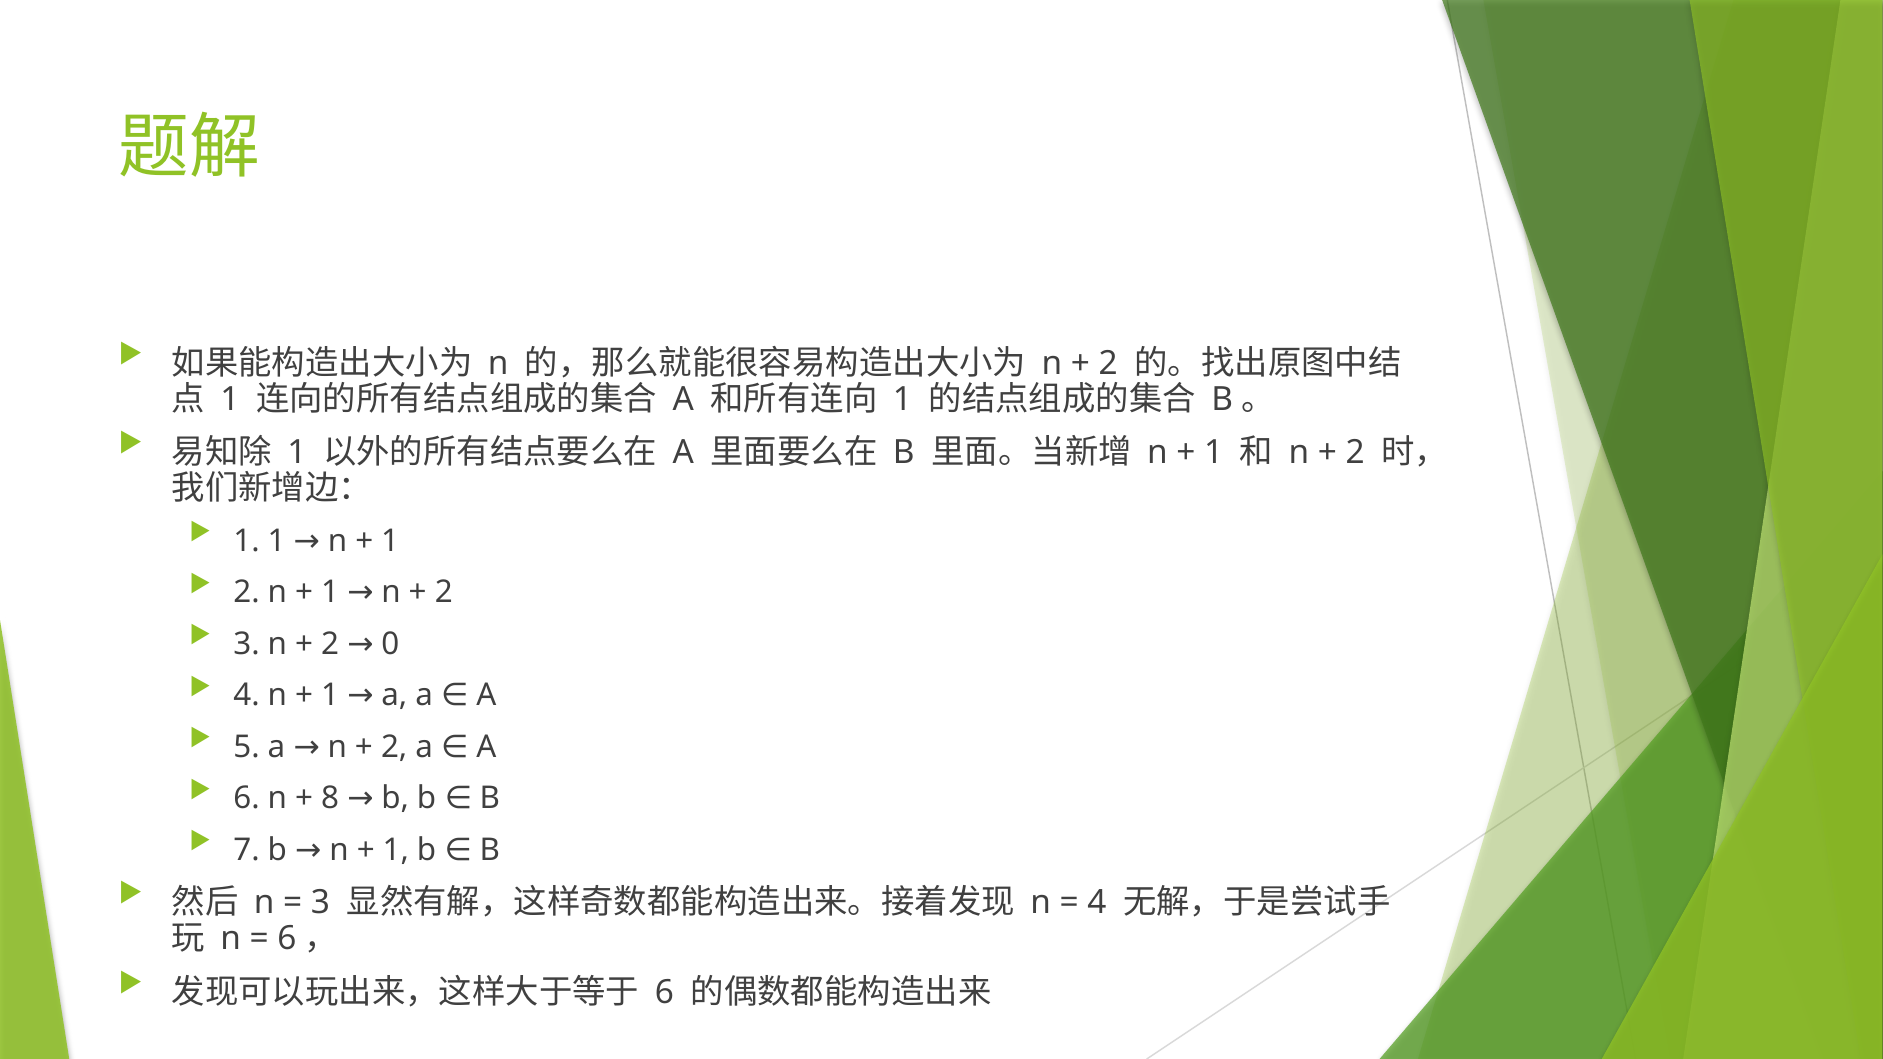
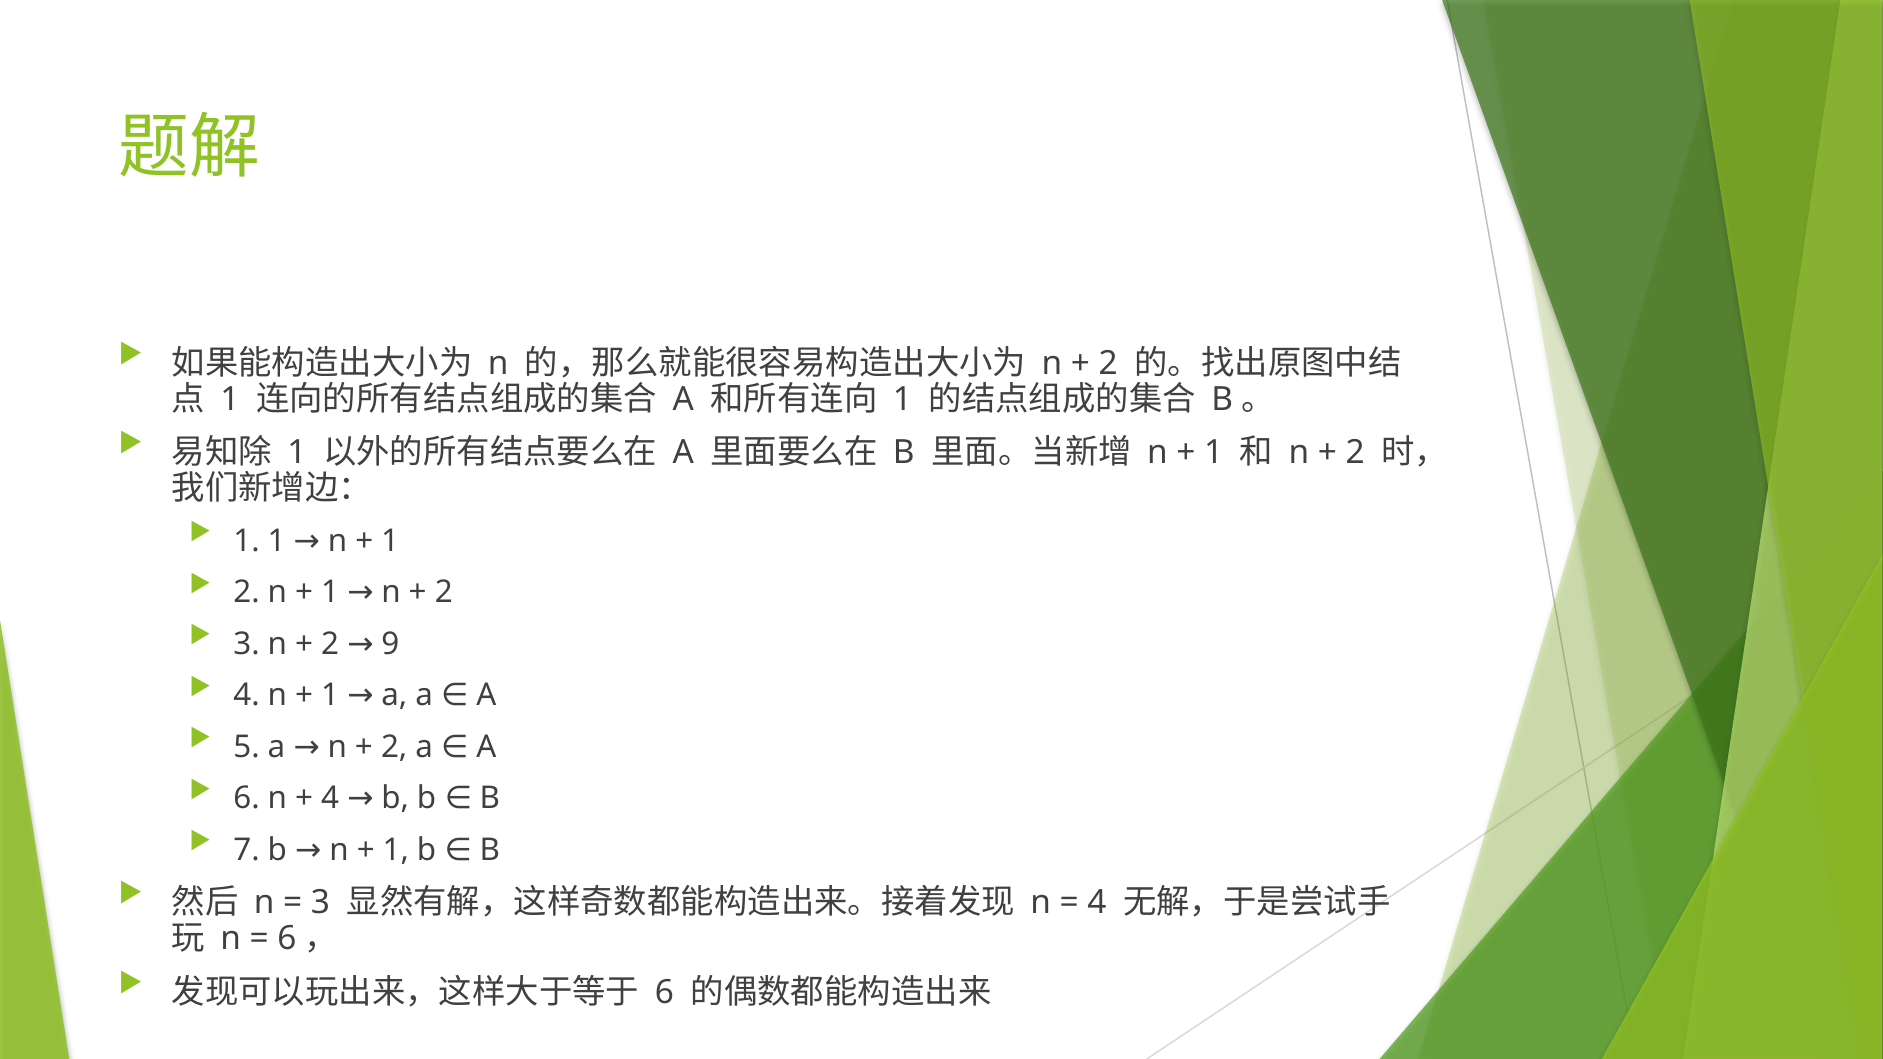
0: 0 -> 9
8 at (330, 799): 8 -> 4
